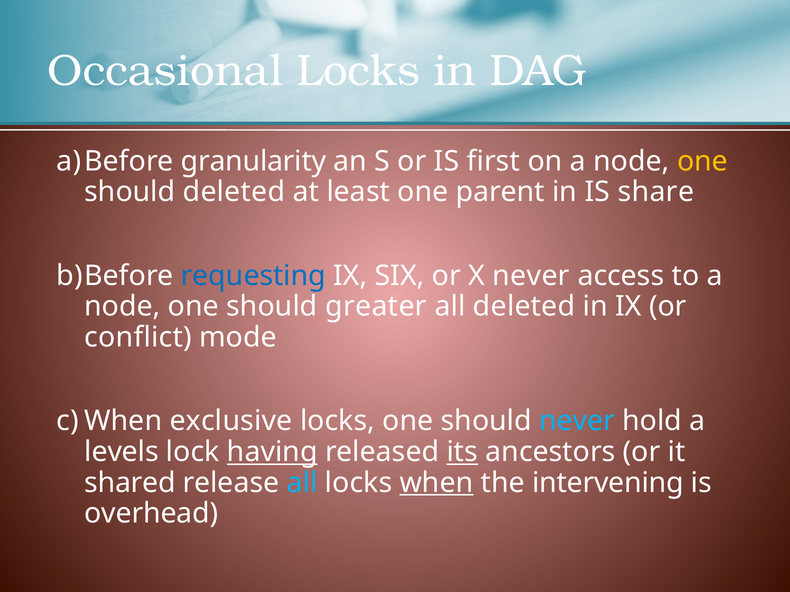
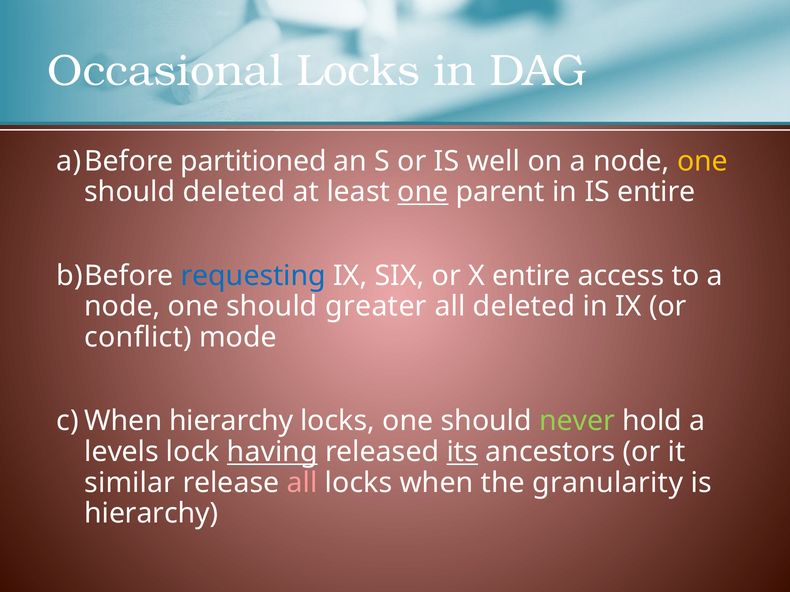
granularity: granularity -> partitioned
first: first -> well
one at (423, 192) underline: none -> present
IS share: share -> entire
X never: never -> entire
exclusive at (231, 421): exclusive -> hierarchy
never at (577, 421) colour: light blue -> light green
shared: shared -> similar
all at (302, 483) colour: light blue -> pink
when underline: present -> none
intervening: intervening -> granularity
overhead at (151, 514): overhead -> hierarchy
